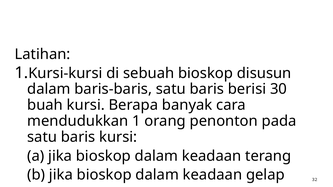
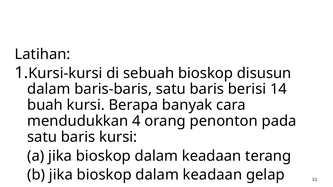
30: 30 -> 14
1: 1 -> 4
